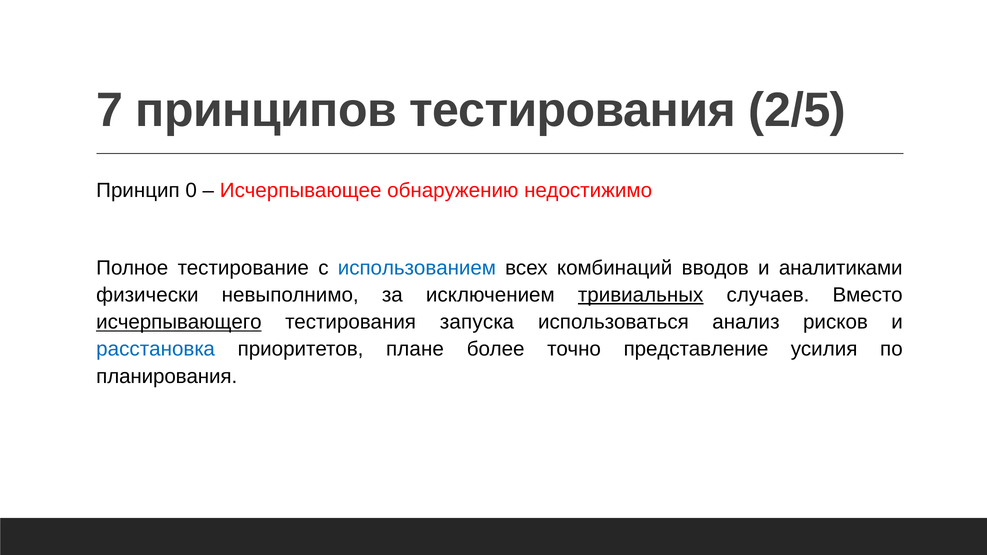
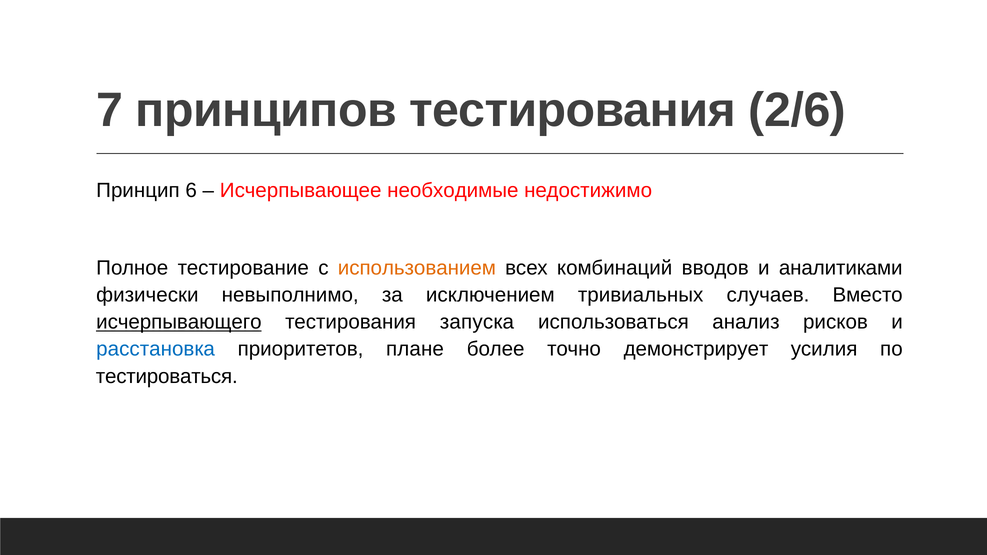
2/5: 2/5 -> 2/6
0: 0 -> 6
обнаружению: обнаружению -> необходимые
использованием colour: blue -> orange
тривиальных underline: present -> none
представление: представление -> демонстрирует
планирования: планирования -> тестироваться
